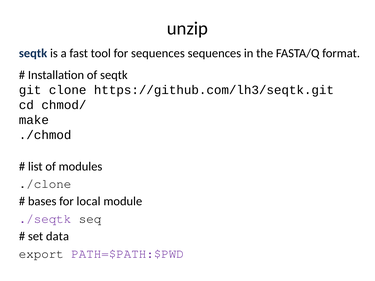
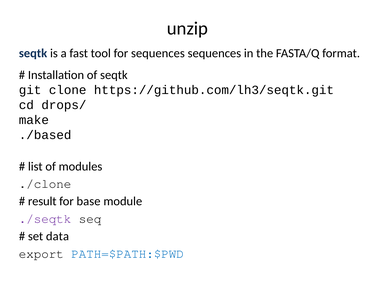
chmod/: chmod/ -> drops/
./chmod: ./chmod -> ./based
bases: bases -> result
local: local -> base
PATH=$PATH:$PWD colour: purple -> blue
